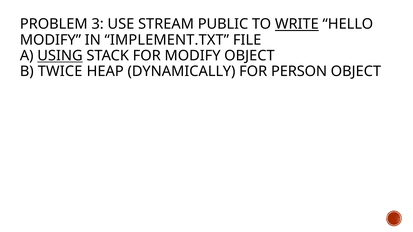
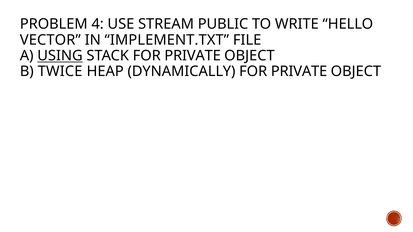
3: 3 -> 4
WRITE underline: present -> none
MODIFY at (50, 40): MODIFY -> VECTOR
STACK FOR MODIFY: MODIFY -> PRIVATE
DYNAMICALLY FOR PERSON: PERSON -> PRIVATE
